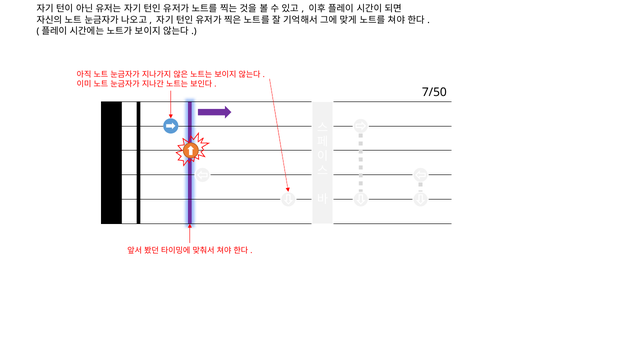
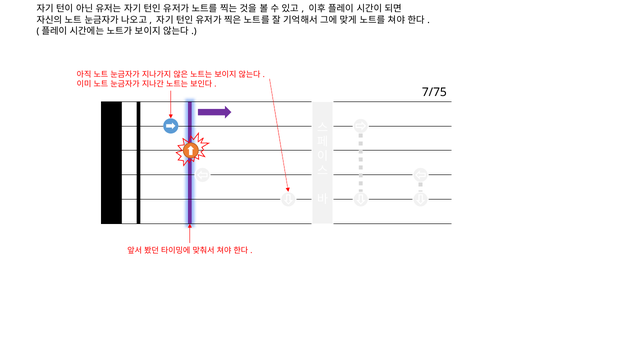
7/50: 7/50 -> 7/75
